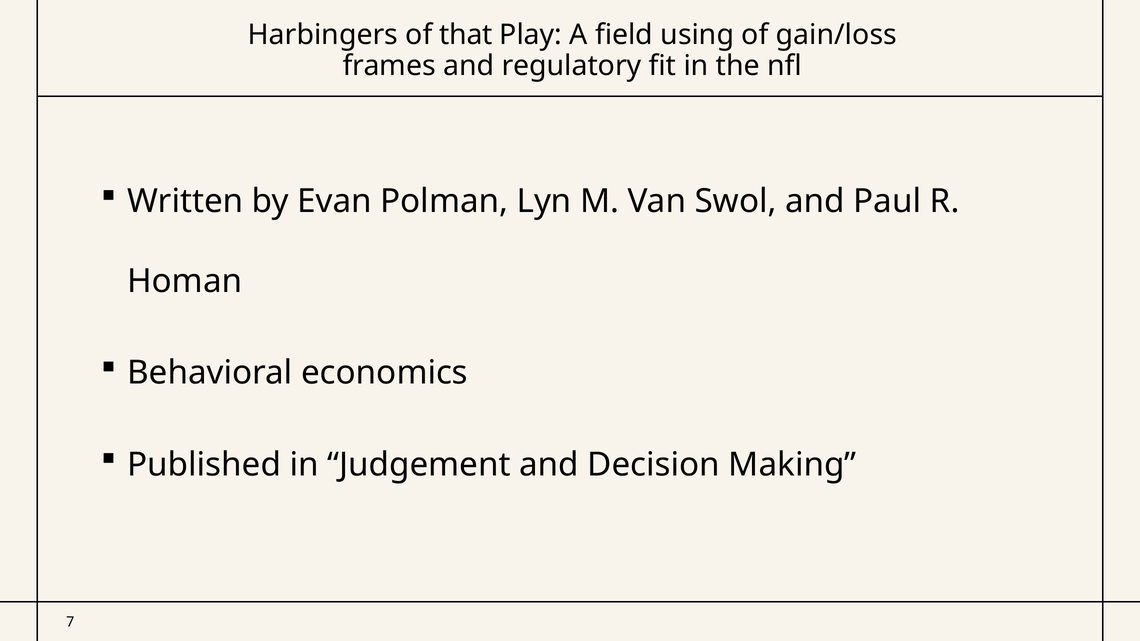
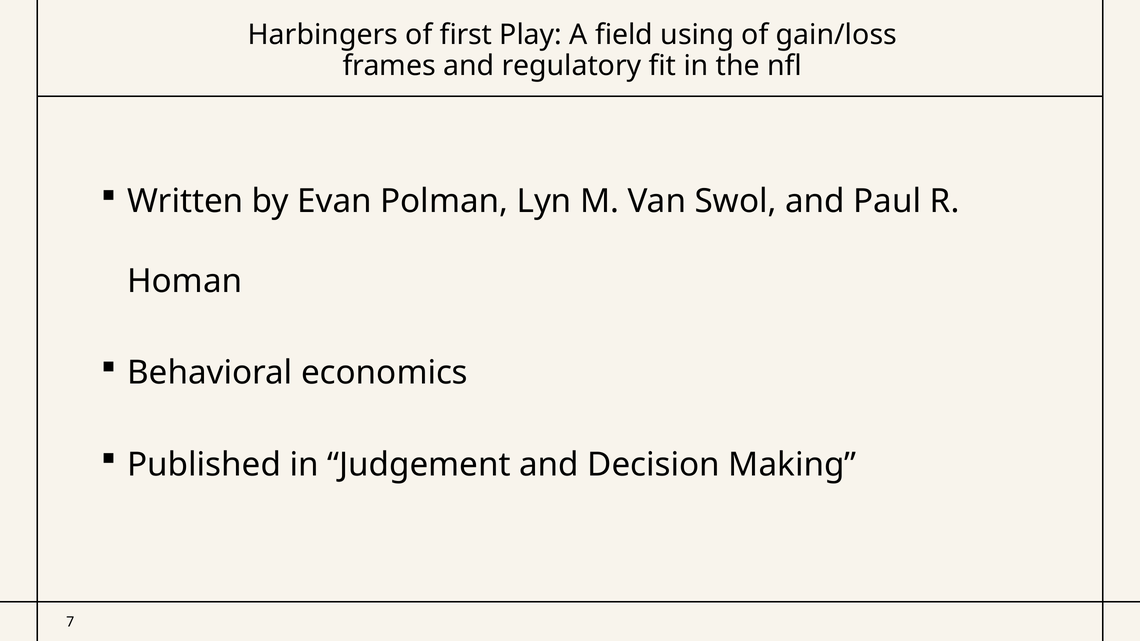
that: that -> first
